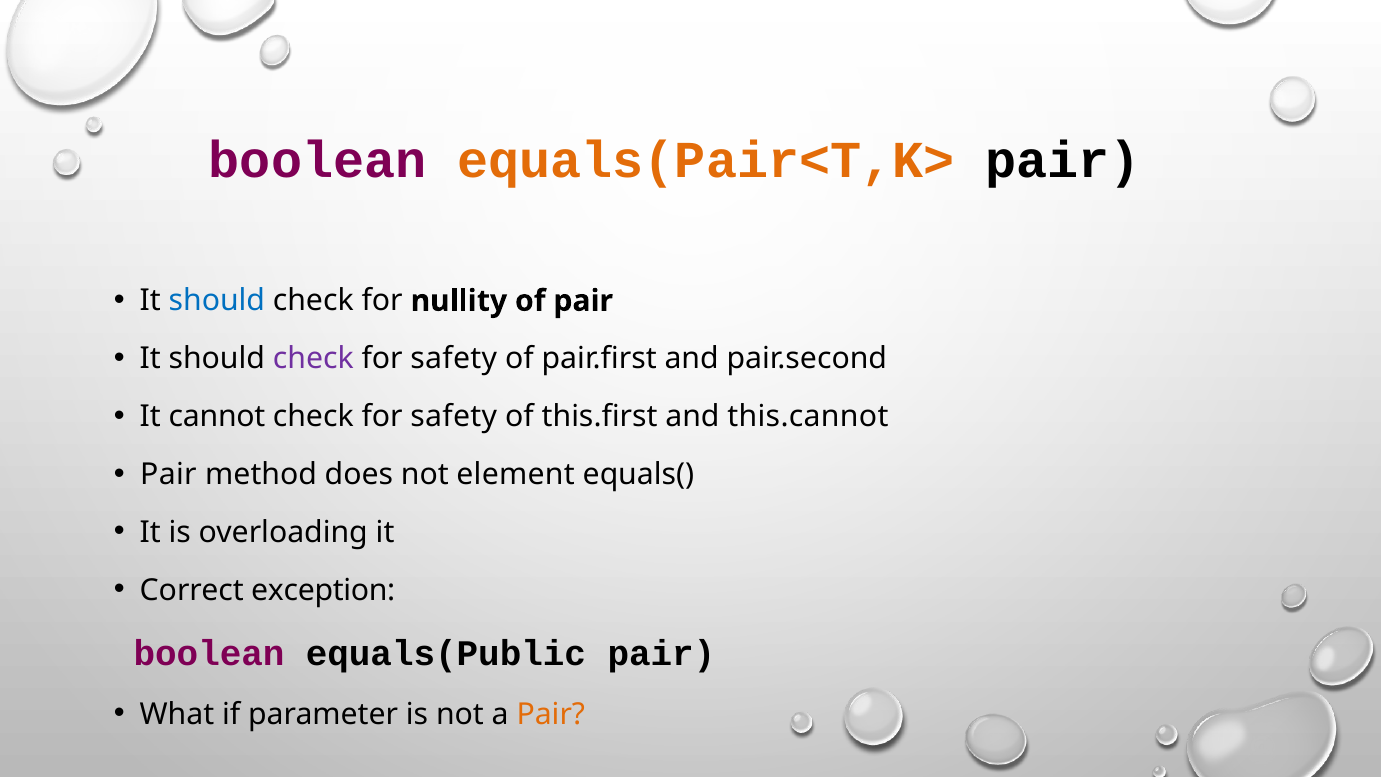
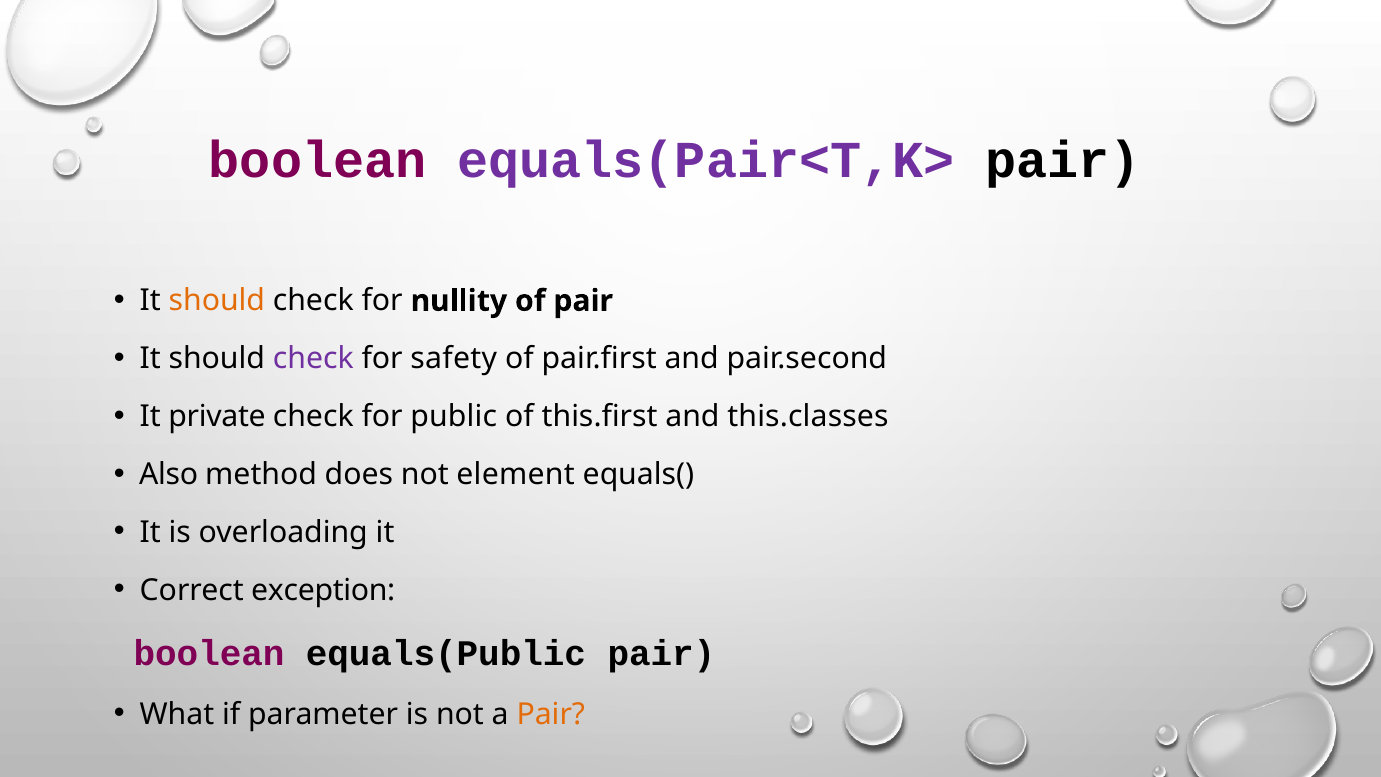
equals(Pair<T,K> colour: orange -> purple
should at (217, 301) colour: blue -> orange
cannot: cannot -> private
safety at (454, 416): safety -> public
this.cannot: this.cannot -> this.classes
Pair at (168, 474): Pair -> Also
